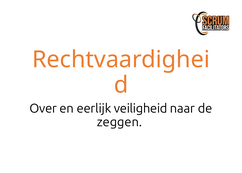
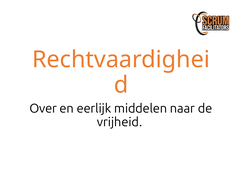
veiligheid: veiligheid -> middelen
zeggen: zeggen -> vrijheid
